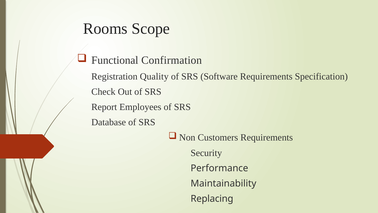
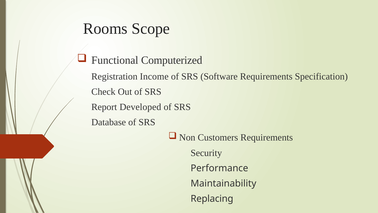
Confirmation: Confirmation -> Computerized
Quality: Quality -> Income
Employees: Employees -> Developed
